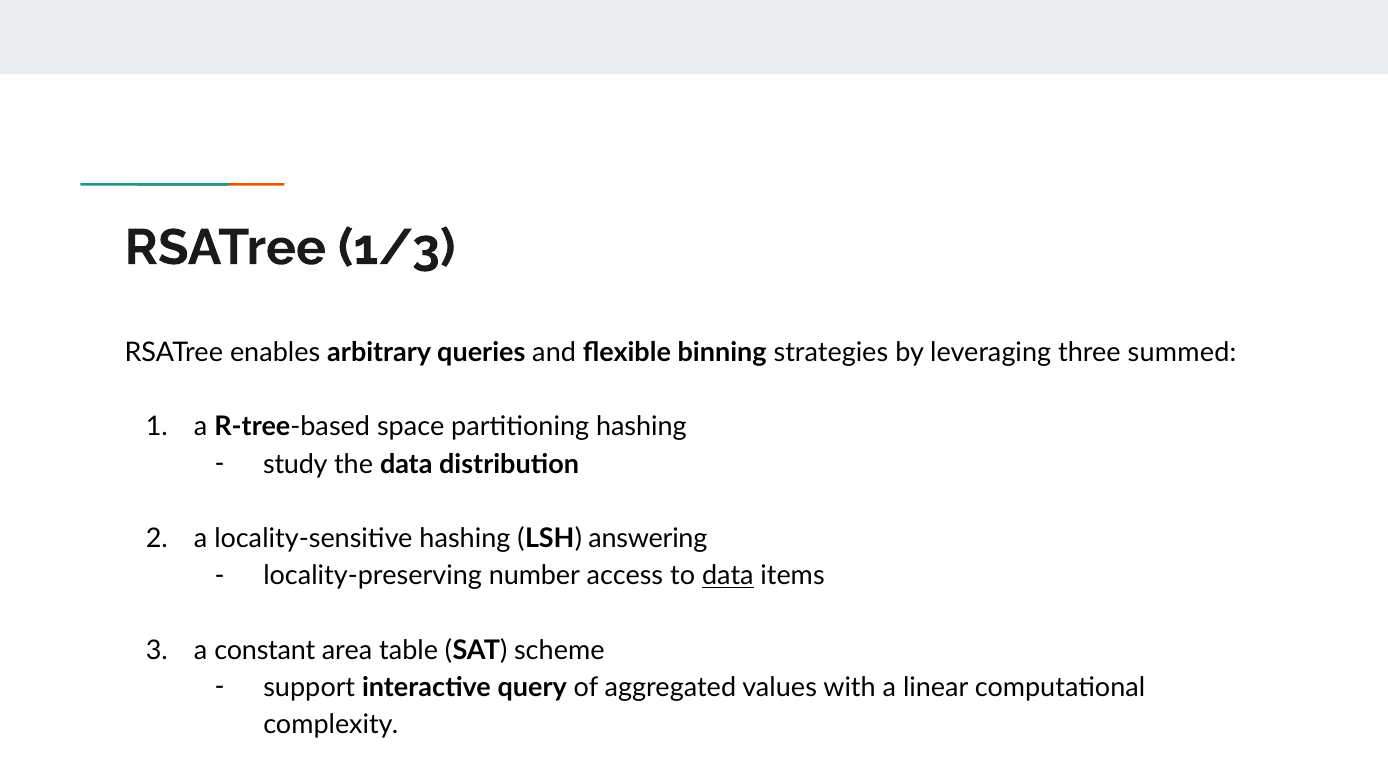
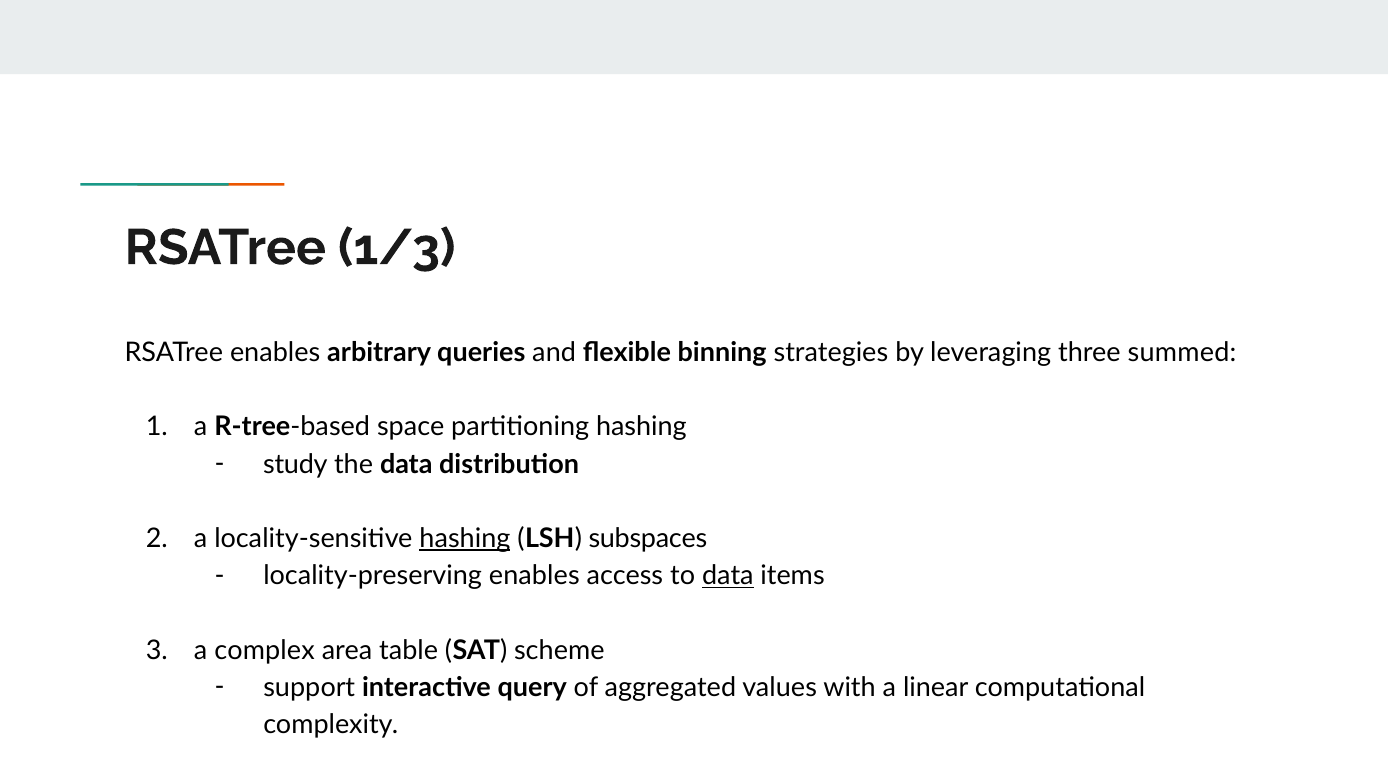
hashing at (465, 538) underline: none -> present
answering: answering -> subspaces
locality-preserving number: number -> enables
constant: constant -> complex
